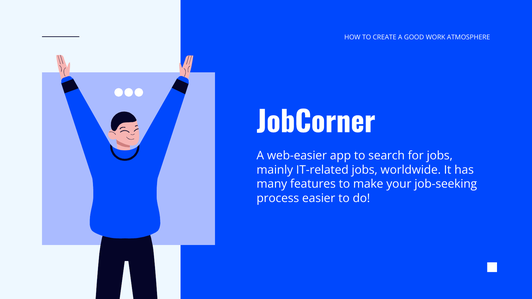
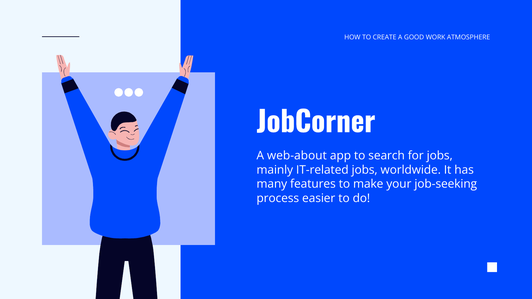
web-easier: web-easier -> web-about
